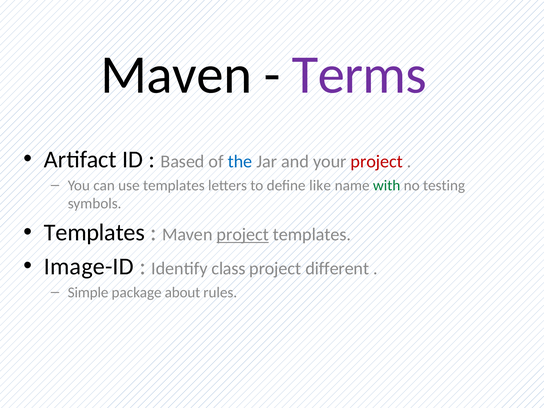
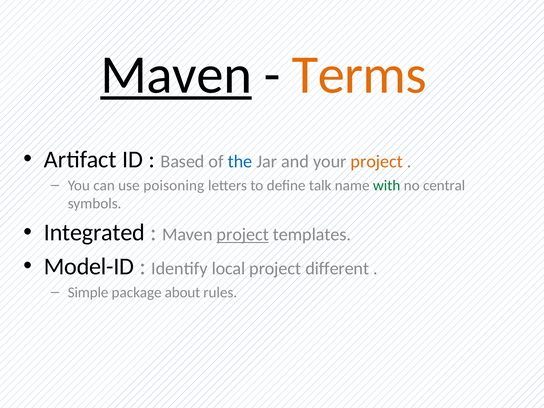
Maven at (176, 75) underline: none -> present
Terms colour: purple -> orange
project at (377, 161) colour: red -> orange
use templates: templates -> poisoning
like: like -> talk
testing: testing -> central
Templates at (94, 233): Templates -> Integrated
Image-ID: Image-ID -> Model-ID
class: class -> local
